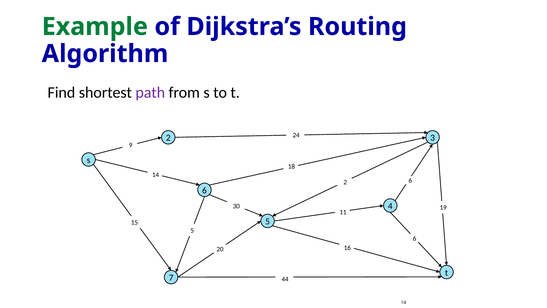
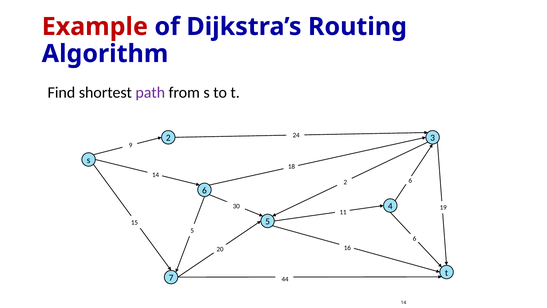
Example colour: green -> red
